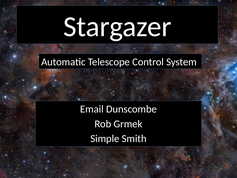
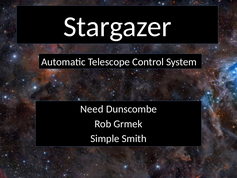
Email: Email -> Need
